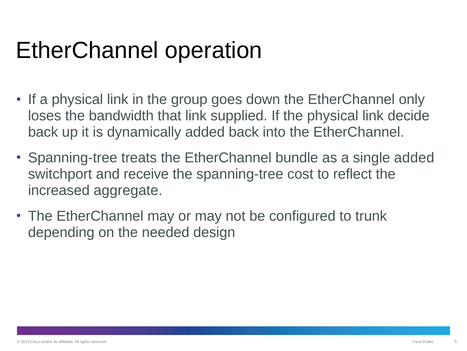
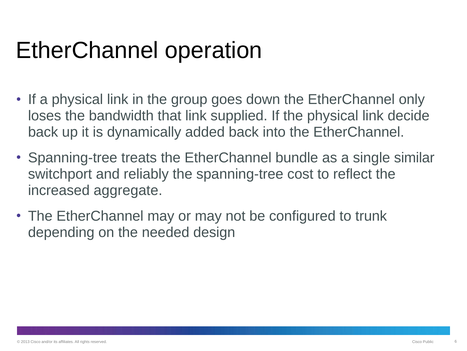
single added: added -> similar
receive: receive -> reliably
